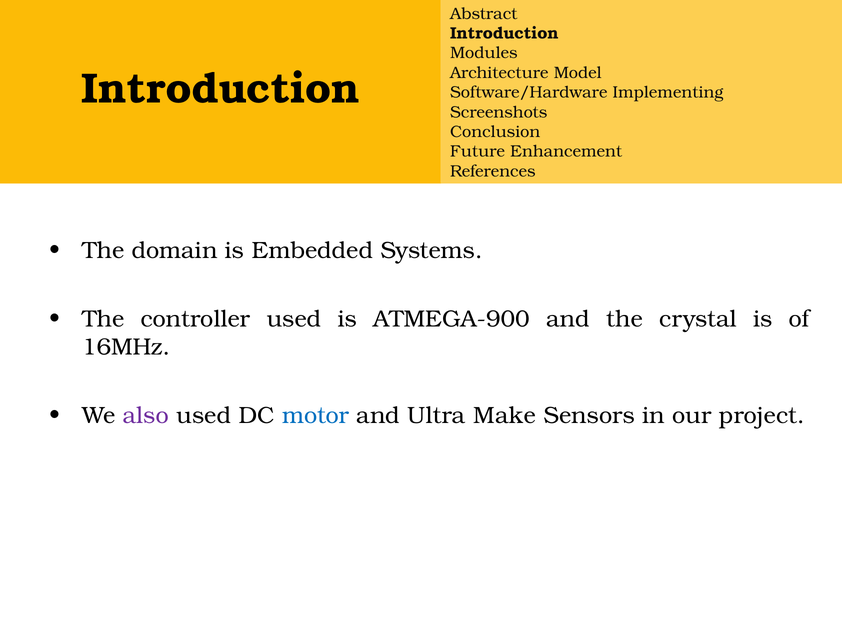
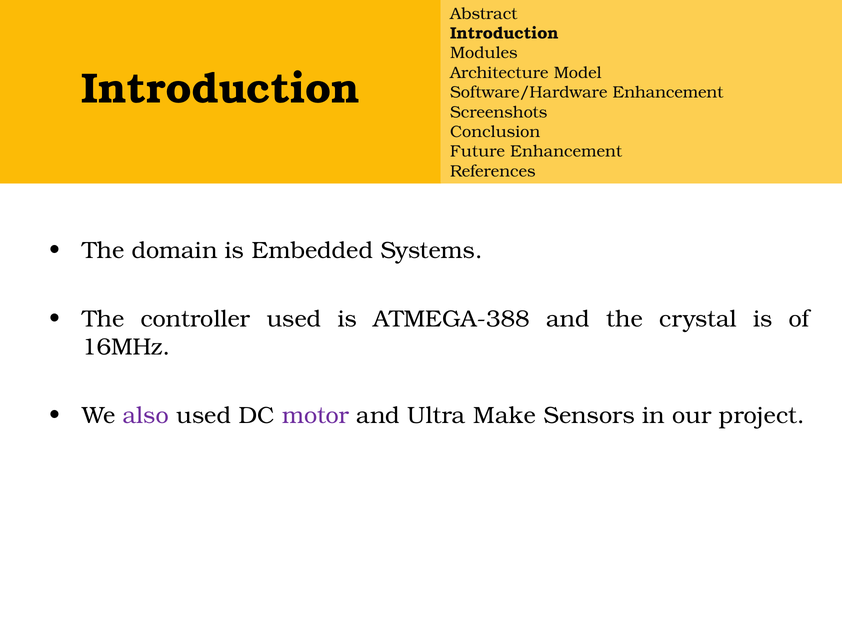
Implementing at (668, 92): Implementing -> Enhancement
ATMEGA-900: ATMEGA-900 -> ATMEGA-388
motor colour: blue -> purple
